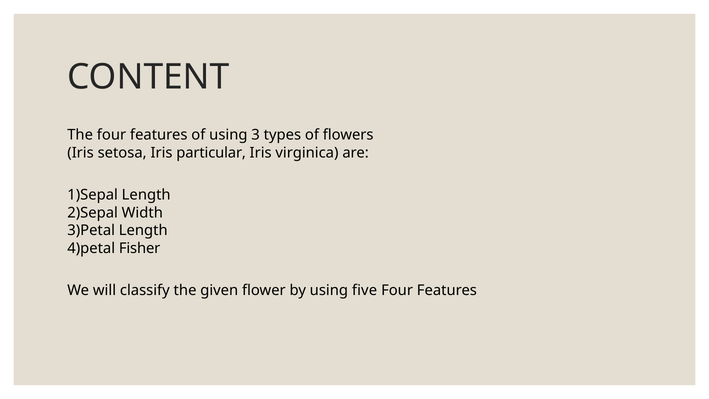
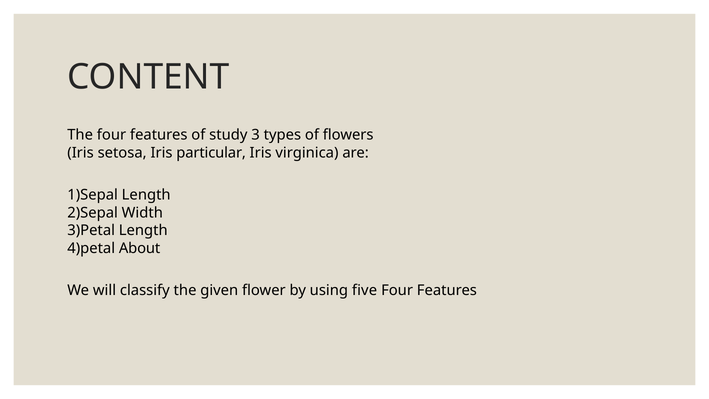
of using: using -> study
Fisher: Fisher -> About
